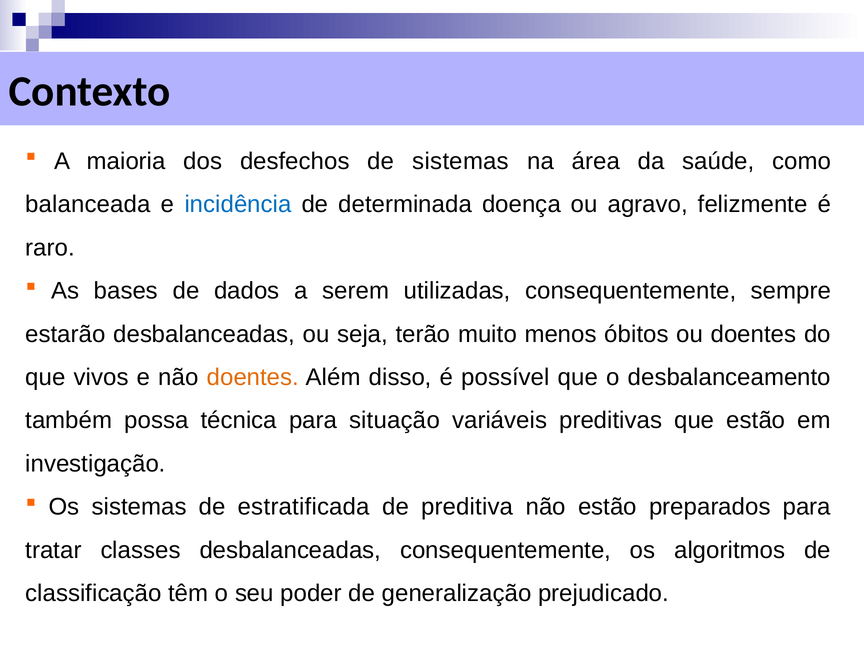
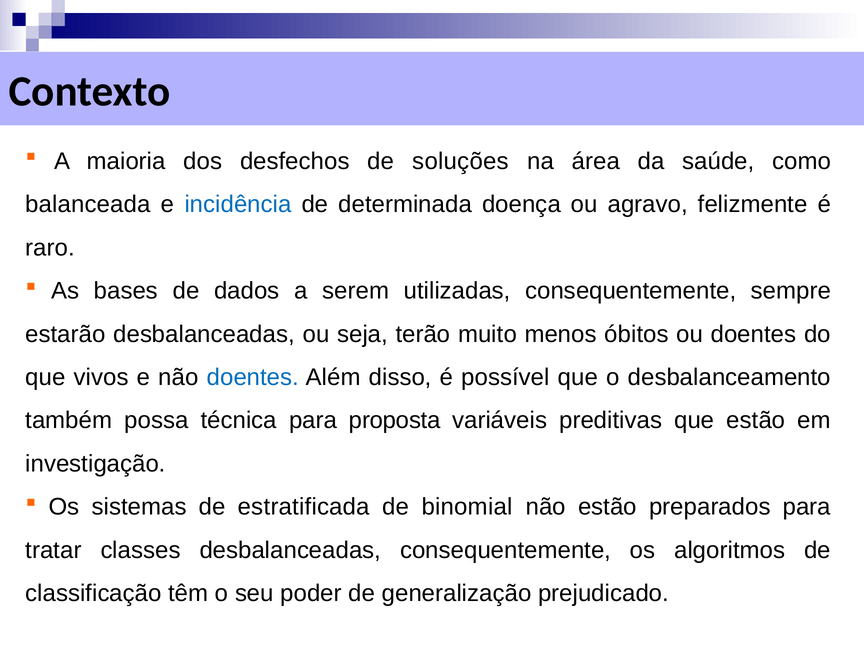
de sistemas: sistemas -> soluções
doentes at (253, 377) colour: orange -> blue
situação: situação -> proposta
preditiva: preditiva -> binomial
